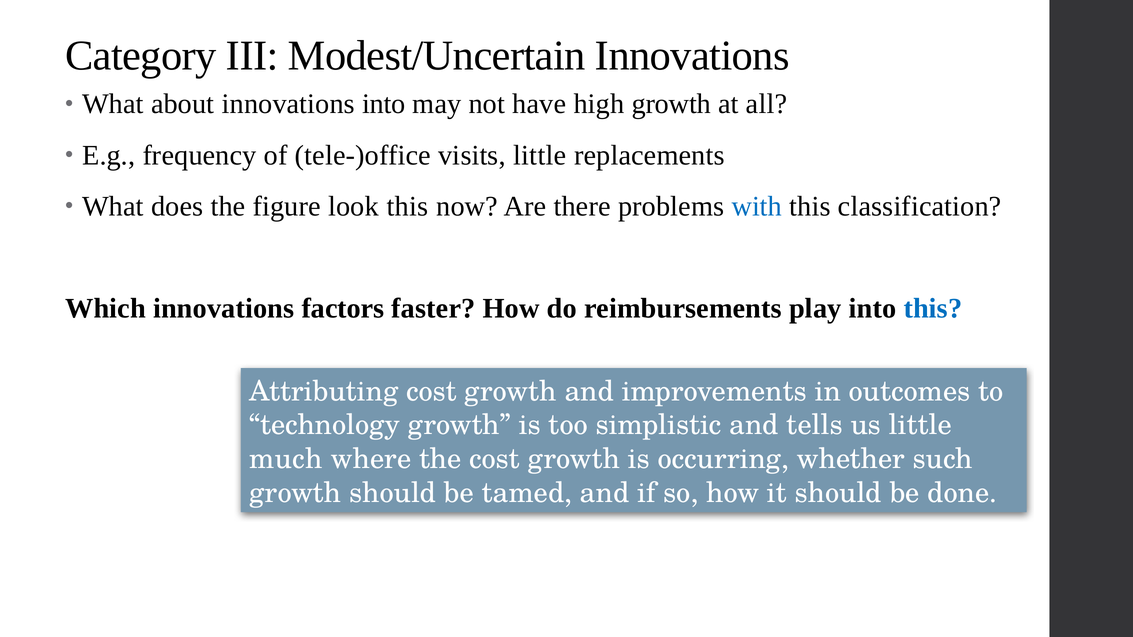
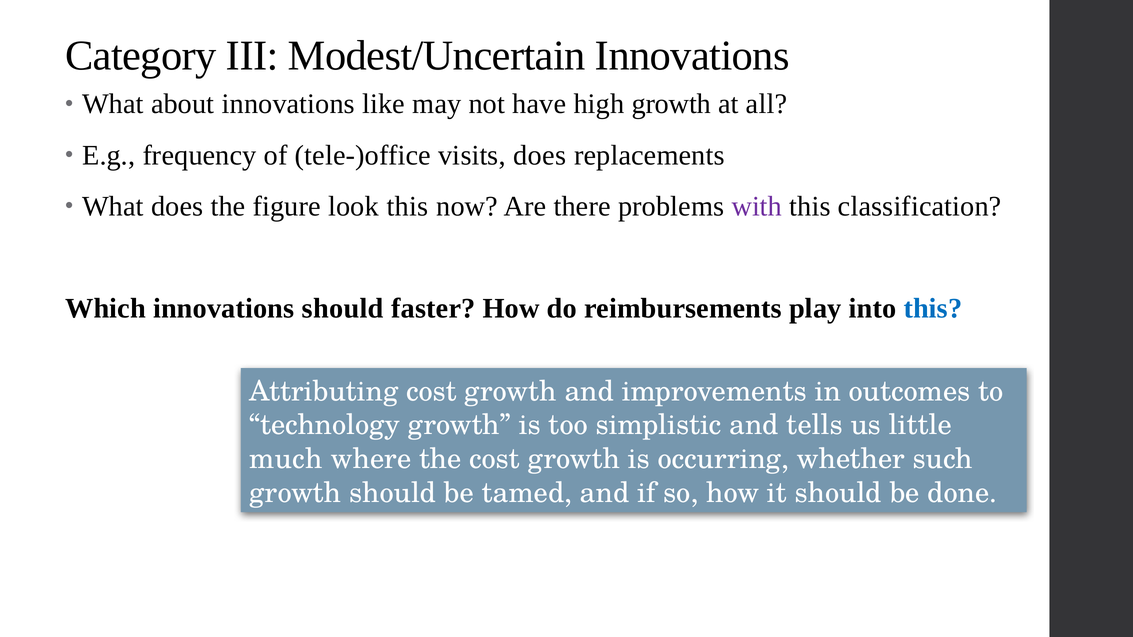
innovations into: into -> like
visits little: little -> does
with colour: blue -> purple
innovations factors: factors -> should
